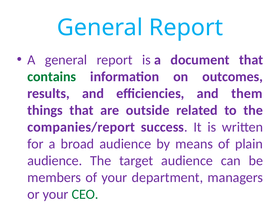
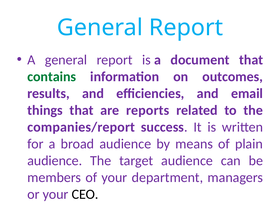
them: them -> email
outside: outside -> reports
CEO colour: green -> black
